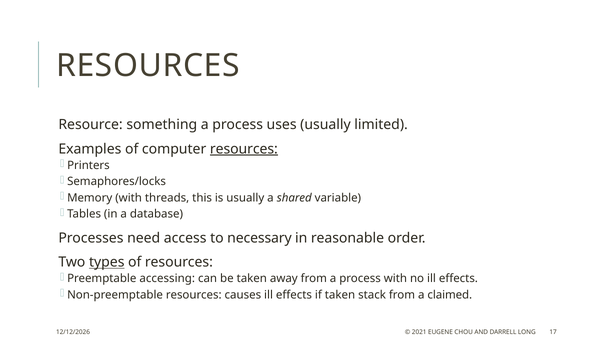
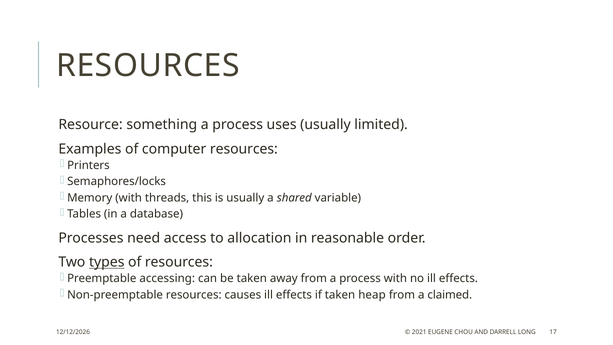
resources at (244, 149) underline: present -> none
necessary: necessary -> allocation
stack: stack -> heap
